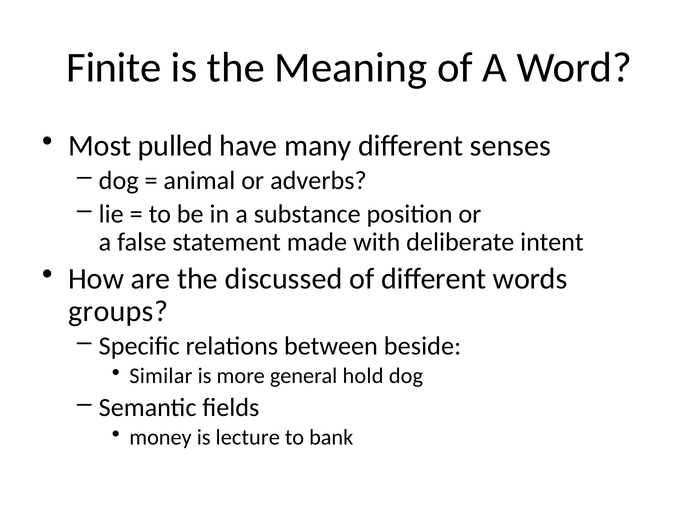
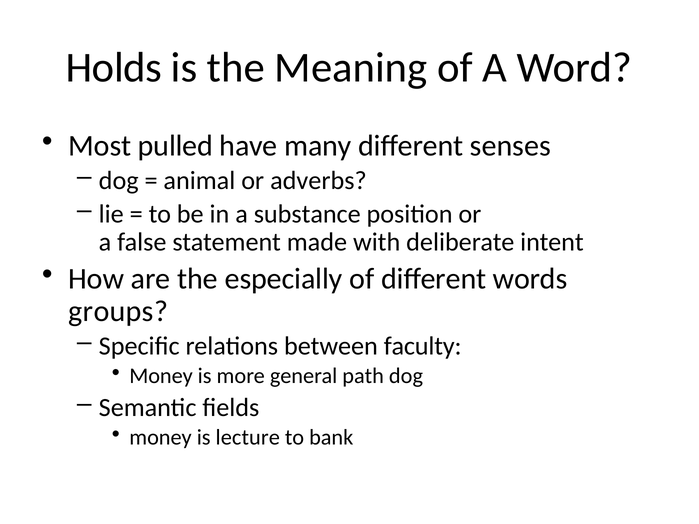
Finite: Finite -> Holds
discussed: discussed -> especially
beside: beside -> faculty
Similar at (161, 376): Similar -> Money
hold: hold -> path
